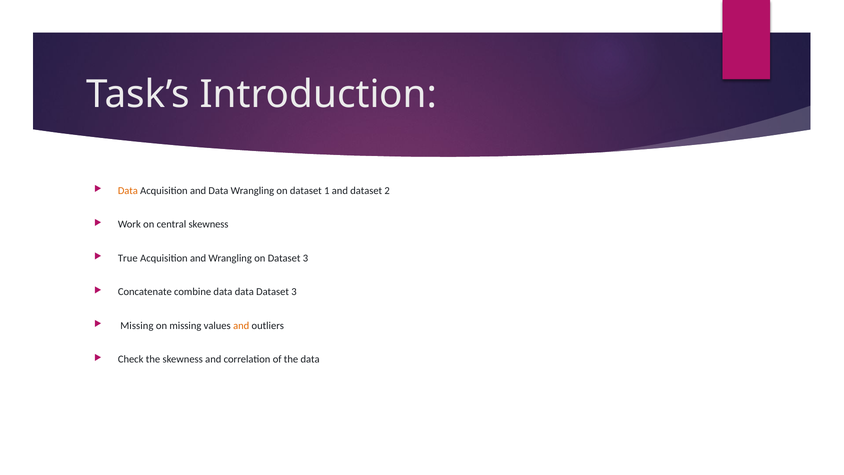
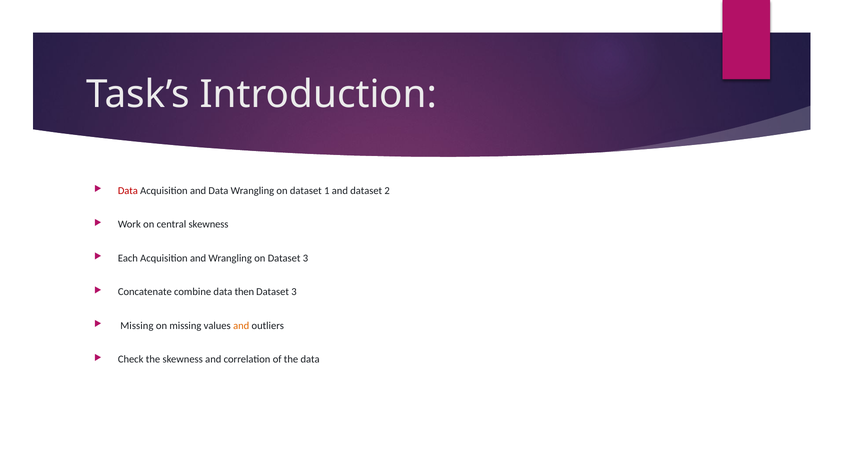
Data at (128, 190) colour: orange -> red
True: True -> Each
data data: data -> then
